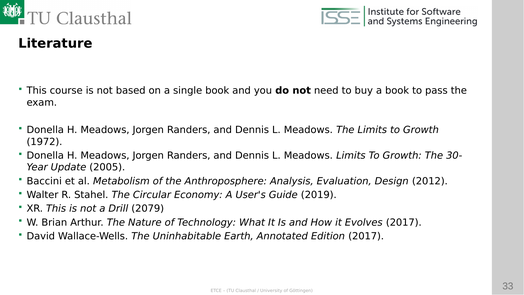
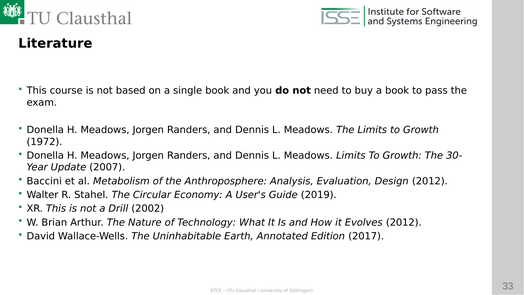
2005: 2005 -> 2007
2079: 2079 -> 2002
Evolves 2017: 2017 -> 2012
